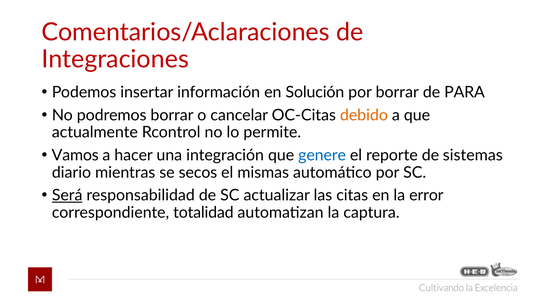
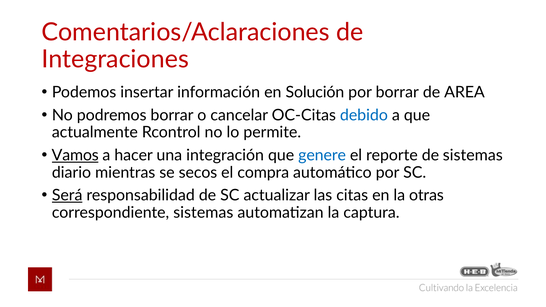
PARA: PARA -> AREA
debido colour: orange -> blue
Vamos underline: none -> present
mismas: mismas -> compra
error: error -> otras
correspondiente totalidad: totalidad -> sistemas
